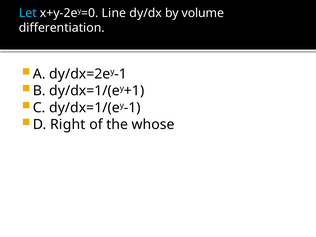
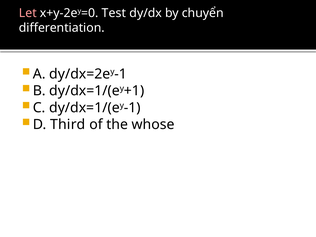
Let colour: light blue -> pink
Line: Line -> Test
volume: volume -> chuyển
Right: Right -> Third
